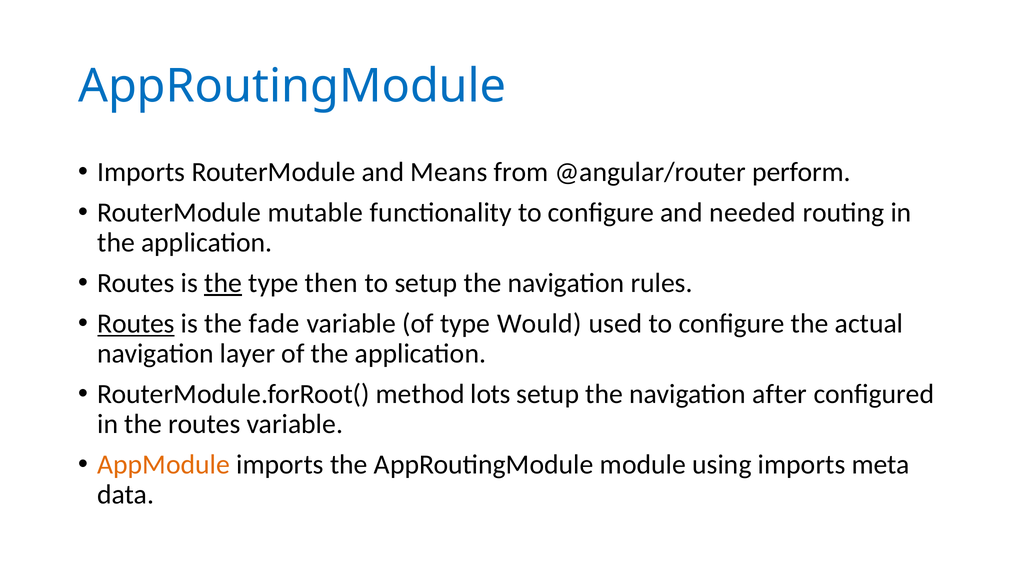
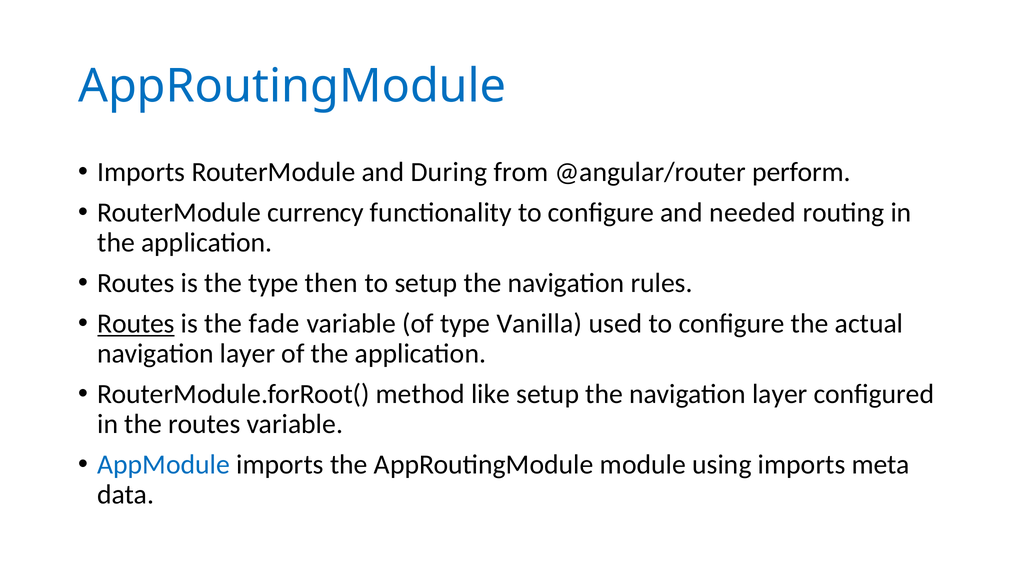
Means: Means -> During
mutable: mutable -> currency
the at (223, 283) underline: present -> none
Would: Would -> Vanilla
lots: lots -> like
the navigation after: after -> layer
AppModule colour: orange -> blue
